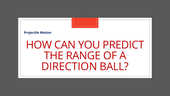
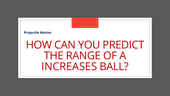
DIRECTION: DIRECTION -> INCREASES
